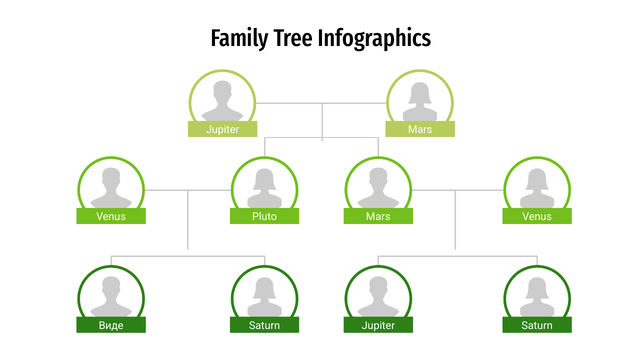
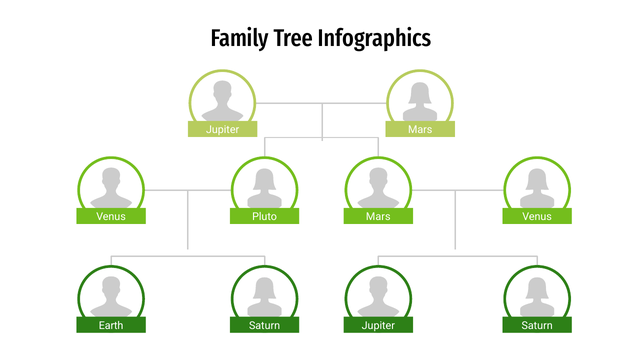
Виде: Виде -> Earth
